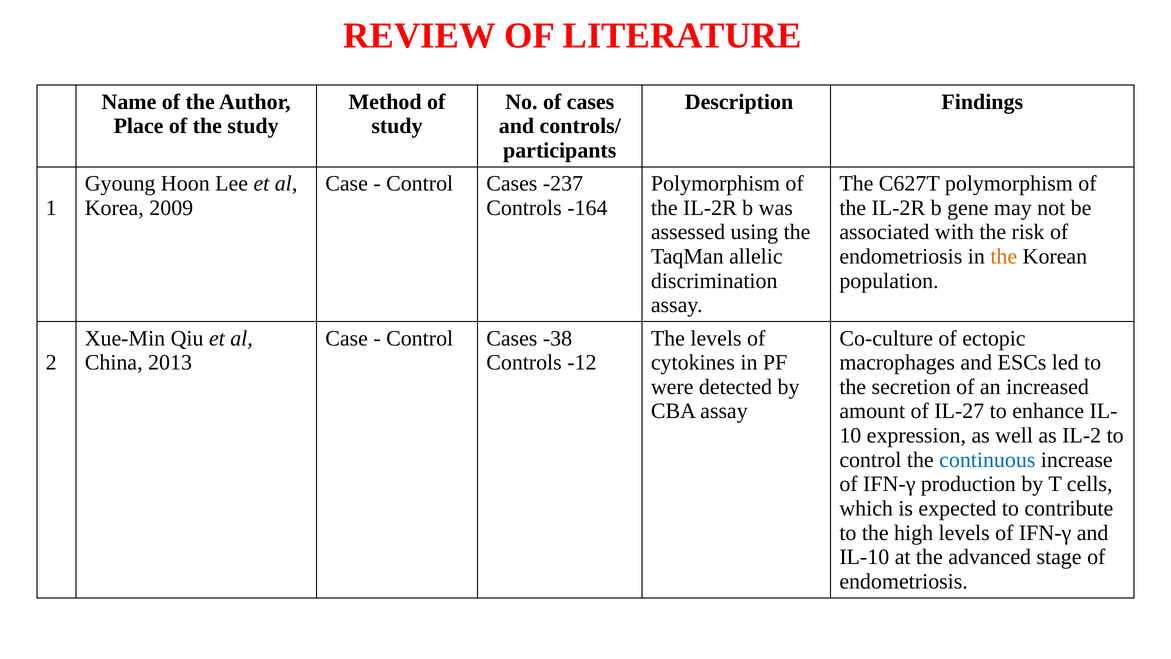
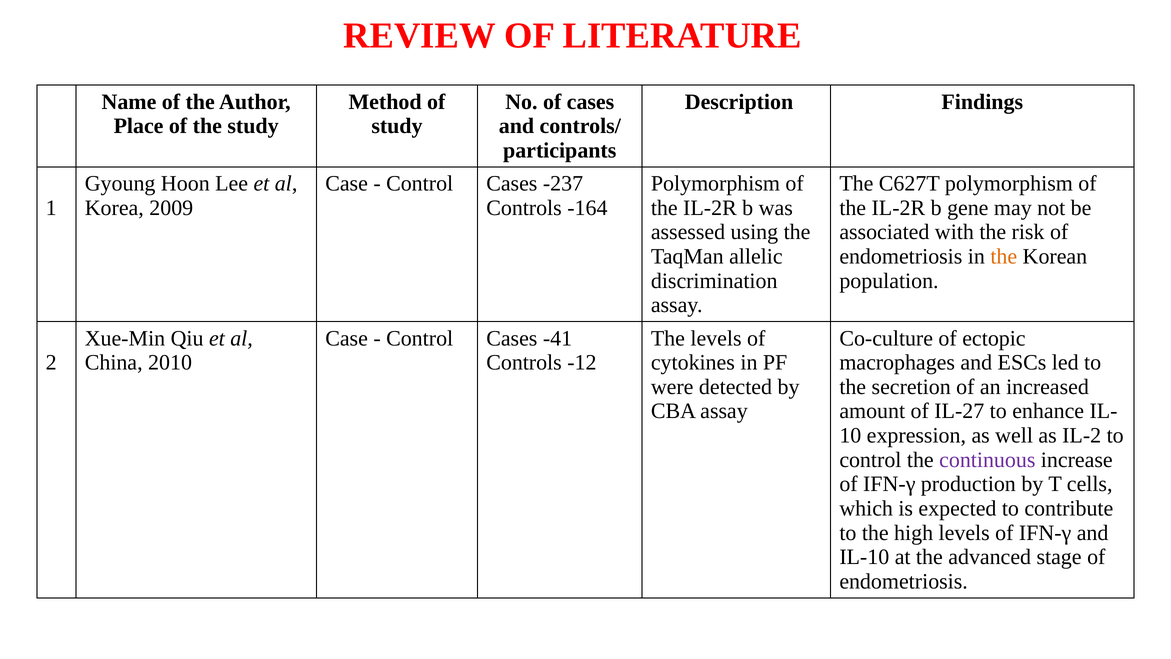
-38: -38 -> -41
2013: 2013 -> 2010
continuous colour: blue -> purple
